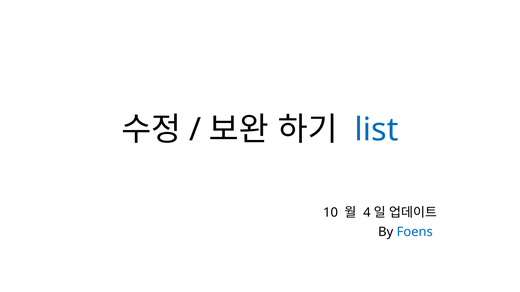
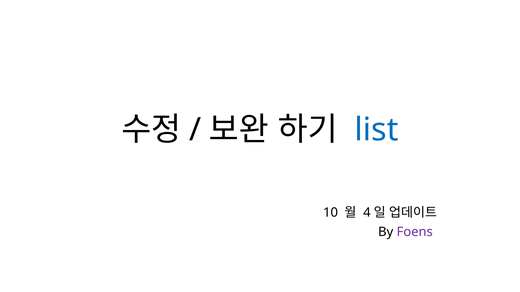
Foens colour: blue -> purple
